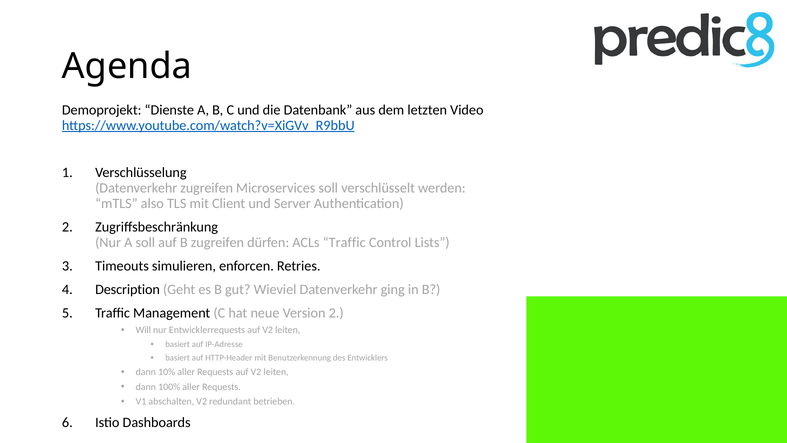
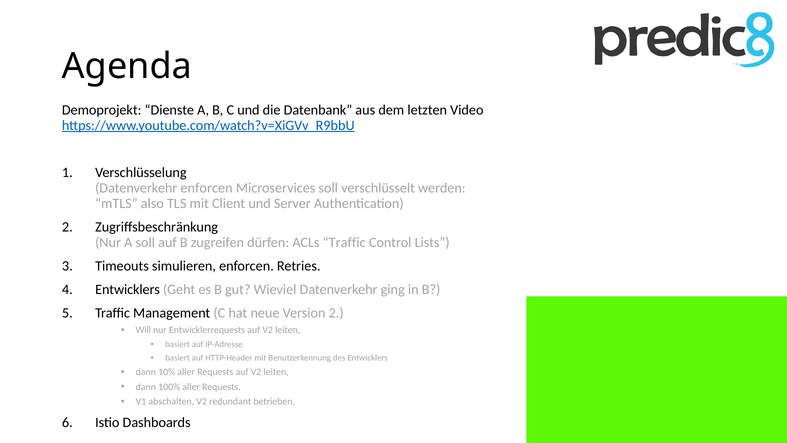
Datenverkehr zugreifen: zugreifen -> enforcen
Description at (128, 289): Description -> Entwicklers
